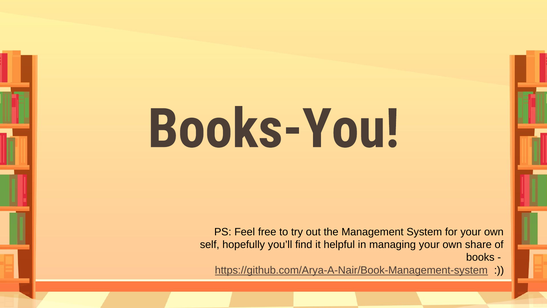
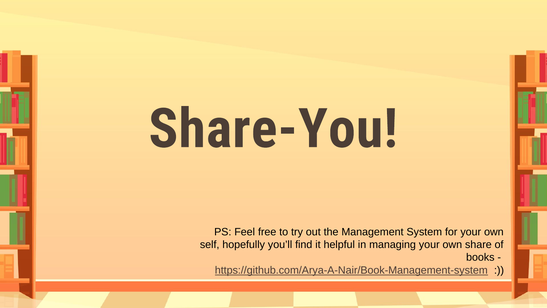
Books-You: Books-You -> Share-You
